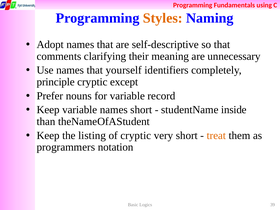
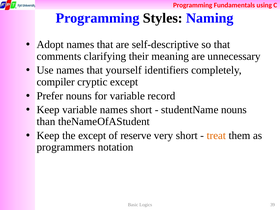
Styles colour: orange -> black
principle: principle -> compiler
studentName inside: inside -> nouns
the listing: listing -> except
of cryptic: cryptic -> reserve
